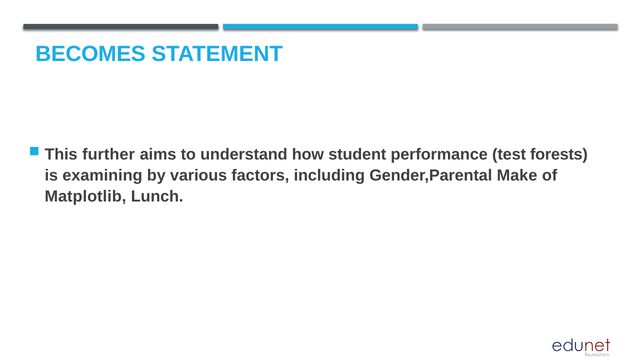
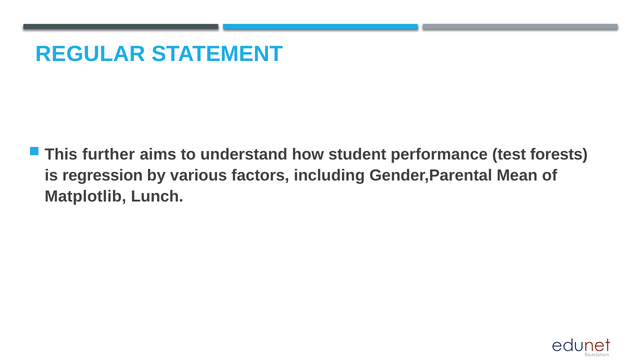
BECOMES: BECOMES -> REGULAR
examining: examining -> regression
Make: Make -> Mean
